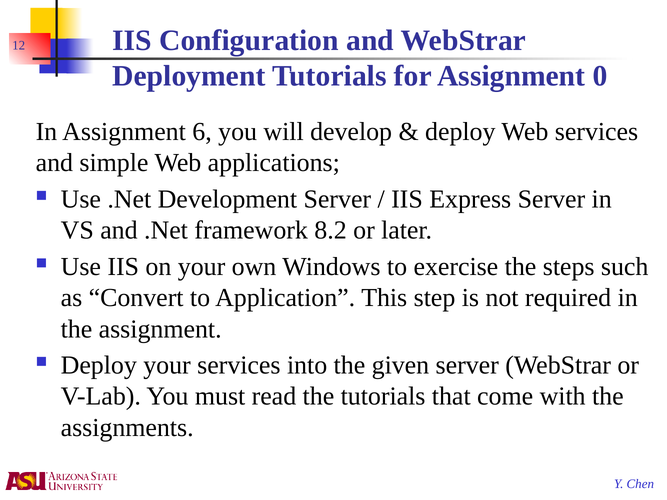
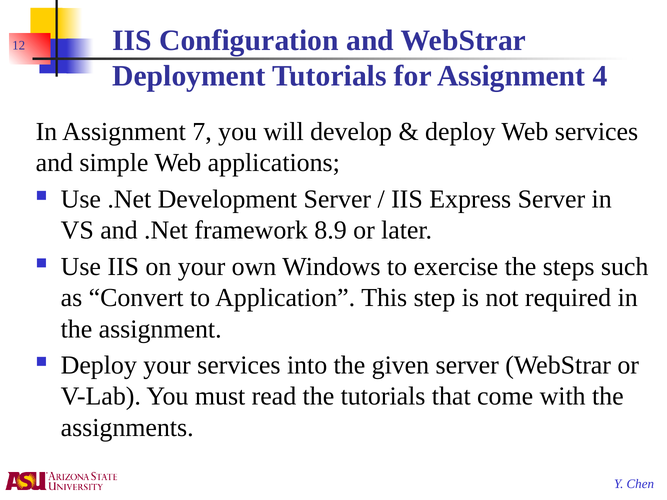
0: 0 -> 4
6: 6 -> 7
8.2: 8.2 -> 8.9
